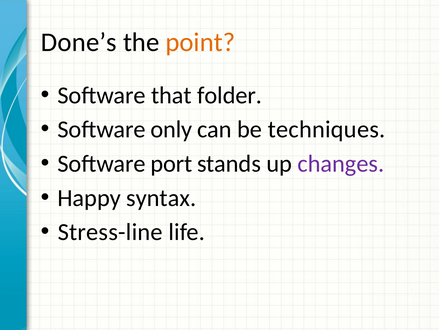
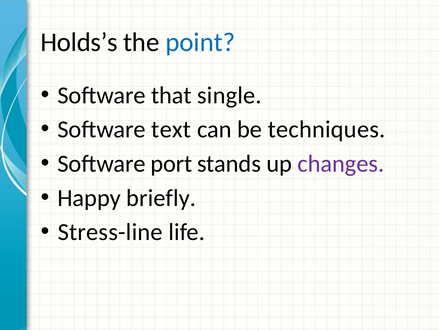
Done’s: Done’s -> Holds’s
point colour: orange -> blue
folder: folder -> single
only: only -> text
syntax: syntax -> briefly
